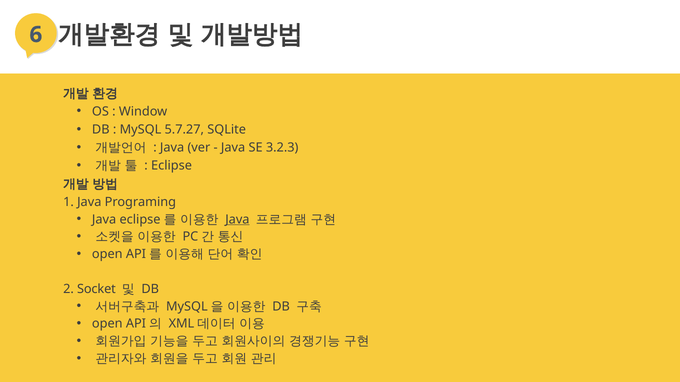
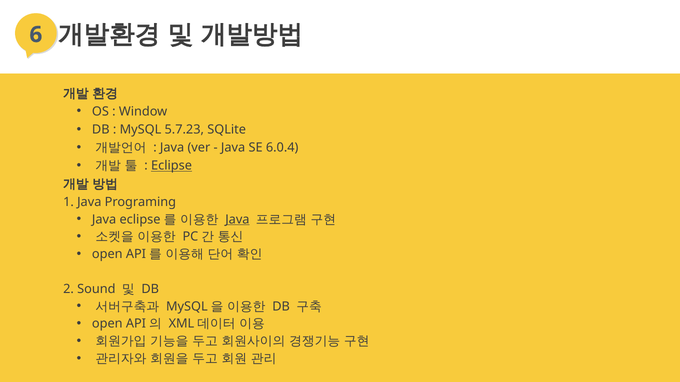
5.7.27: 5.7.27 -> 5.7.23
3.2.3: 3.2.3 -> 6.0.4
Eclipse underline: none -> present
Socket: Socket -> Sound
